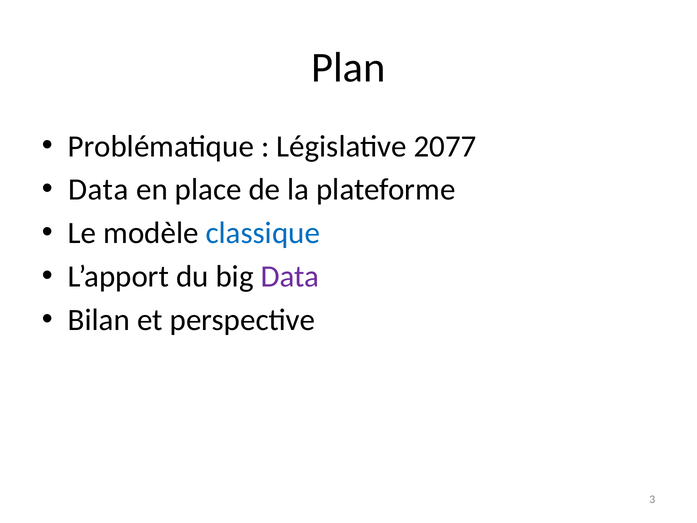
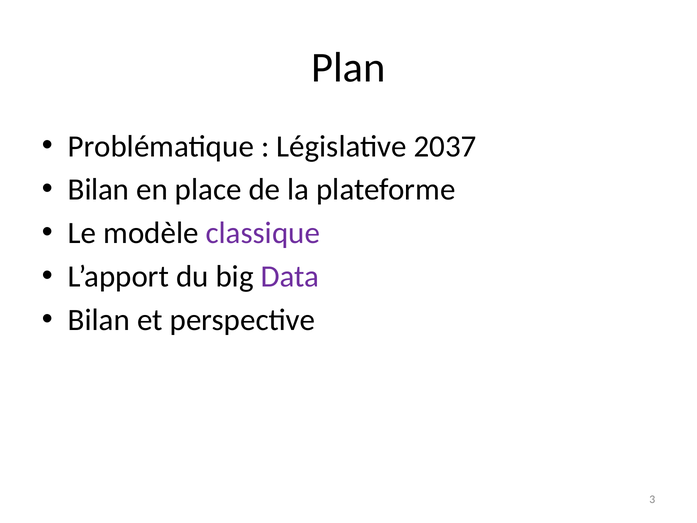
2077: 2077 -> 2037
Data at (98, 190): Data -> Bilan
classique colour: blue -> purple
